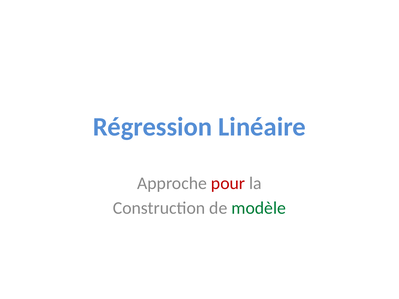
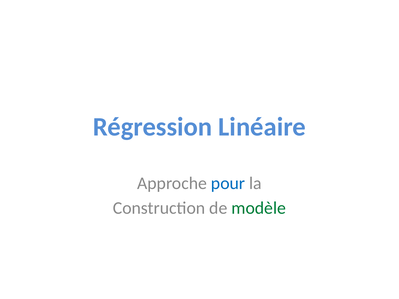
pour colour: red -> blue
